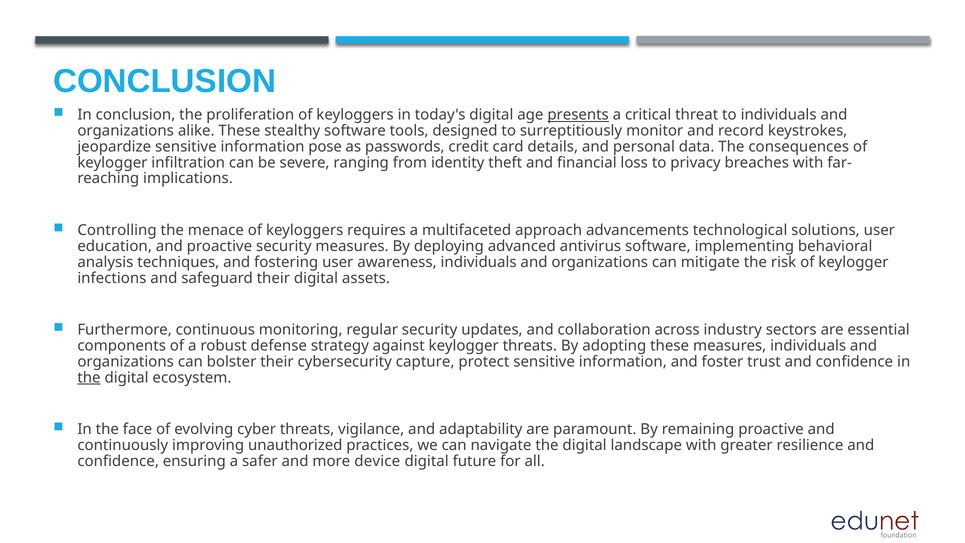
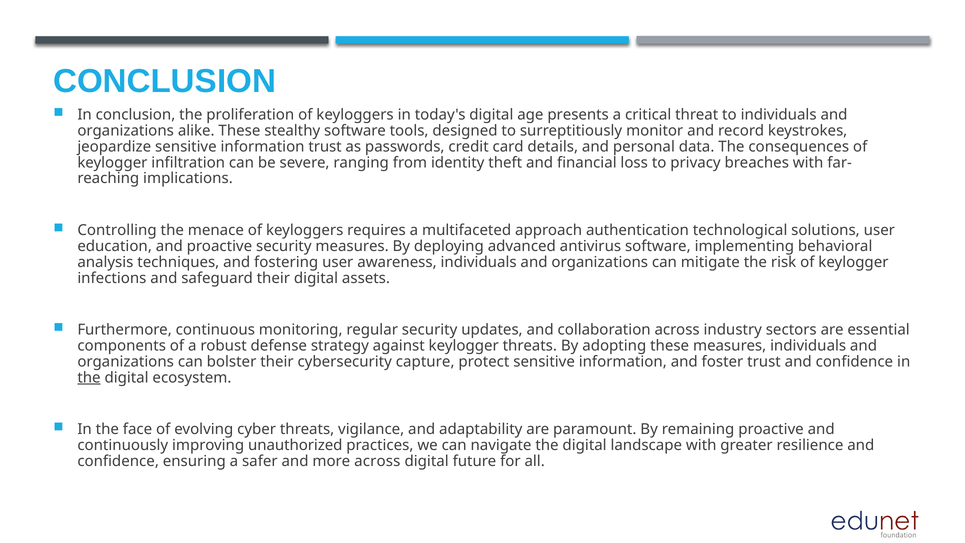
presents underline: present -> none
information pose: pose -> trust
advancements: advancements -> authentication
more device: device -> across
